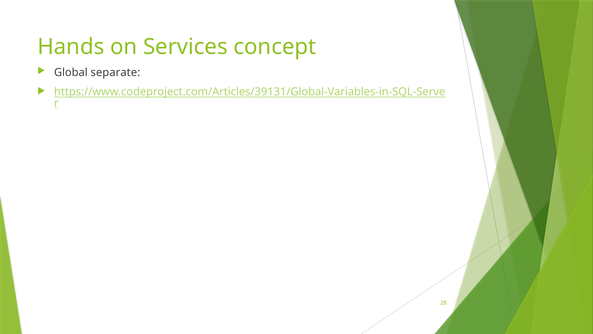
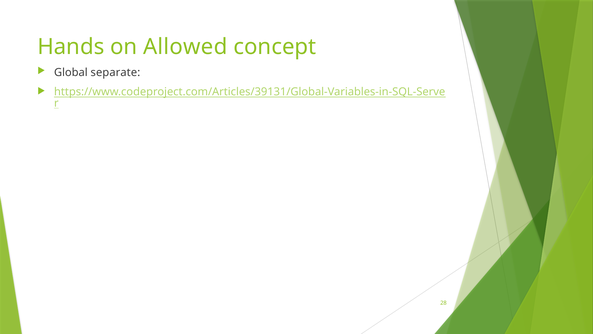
Services: Services -> Allowed
